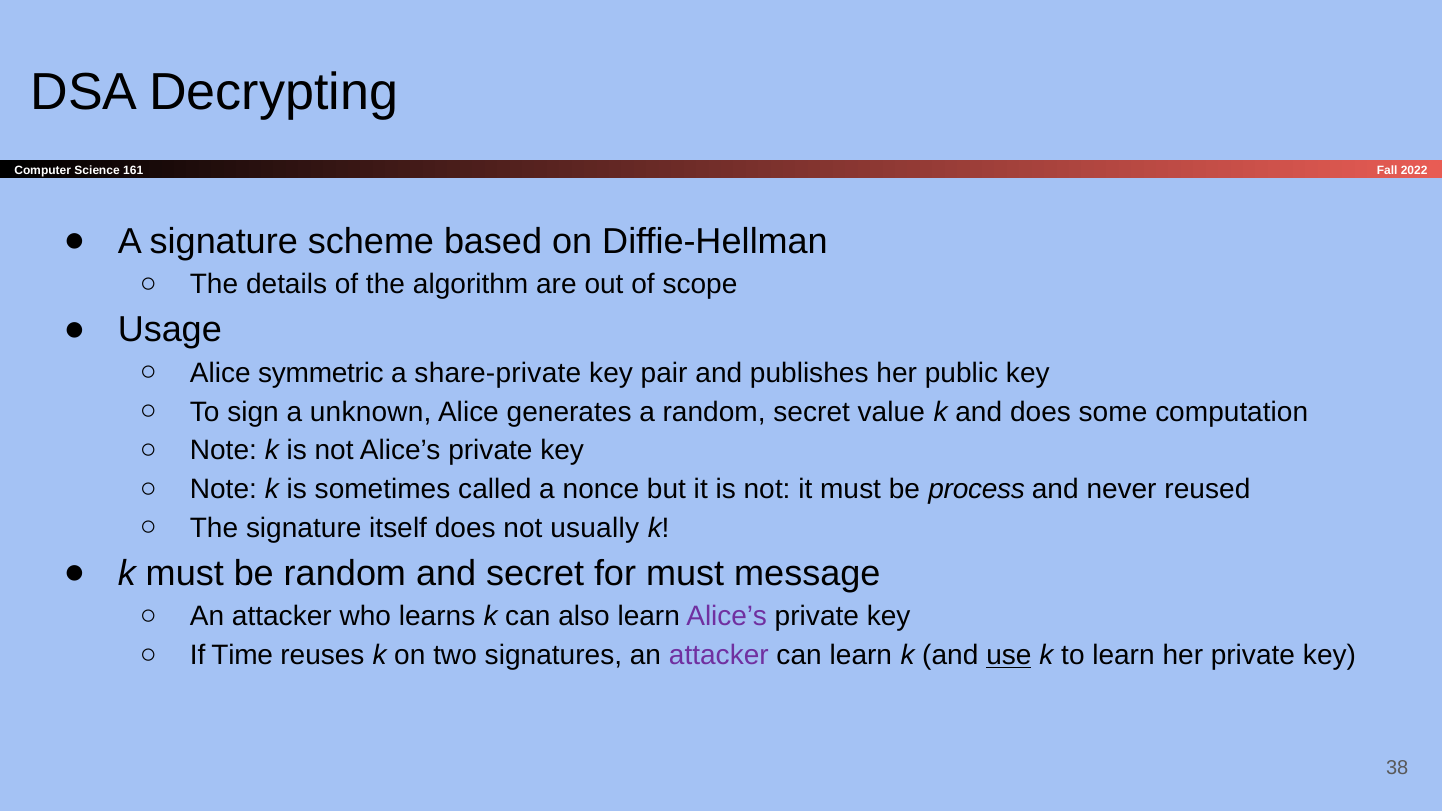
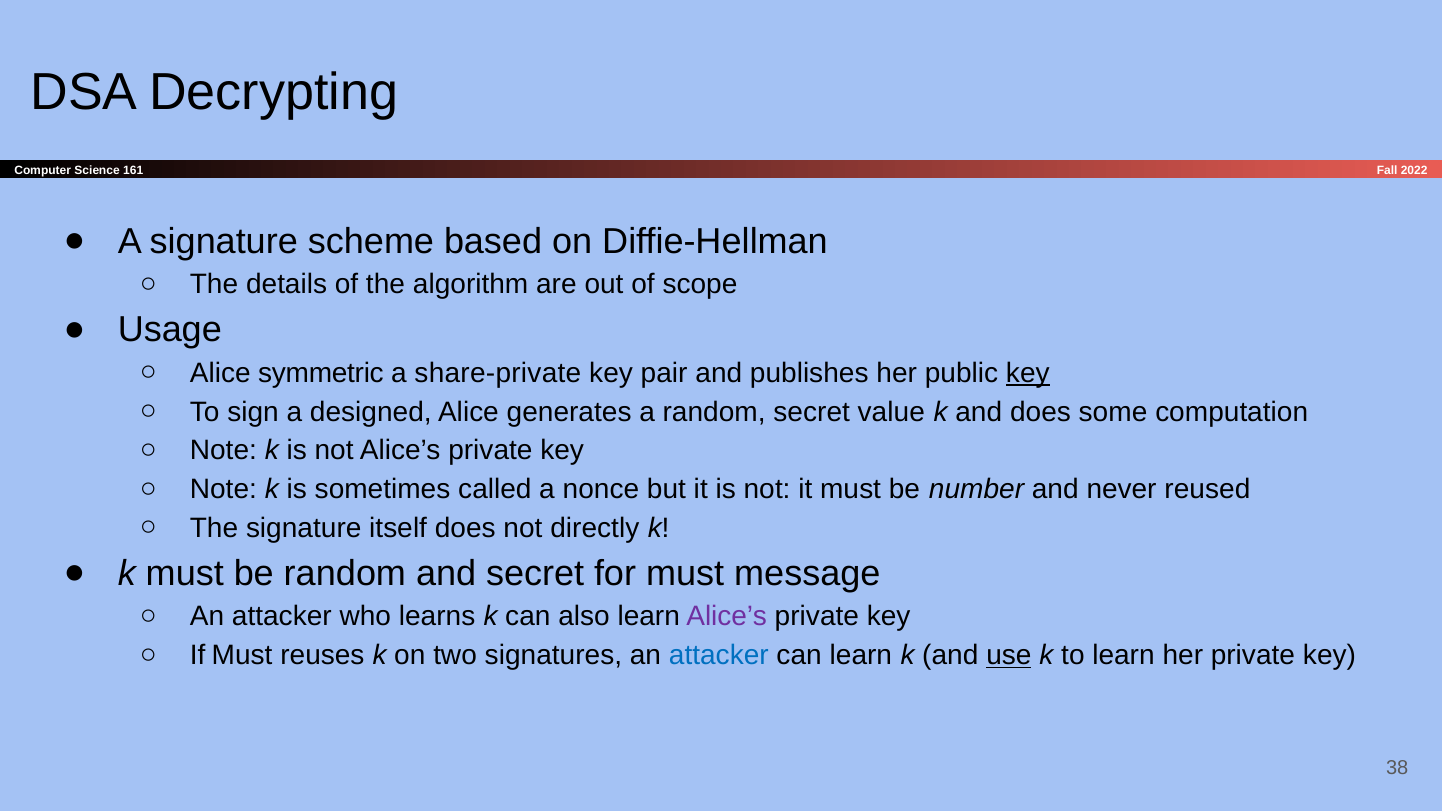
key at (1028, 373) underline: none -> present
unknown: unknown -> designed
process: process -> number
usually: usually -> directly
If Time: Time -> Must
attacker at (719, 656) colour: purple -> blue
